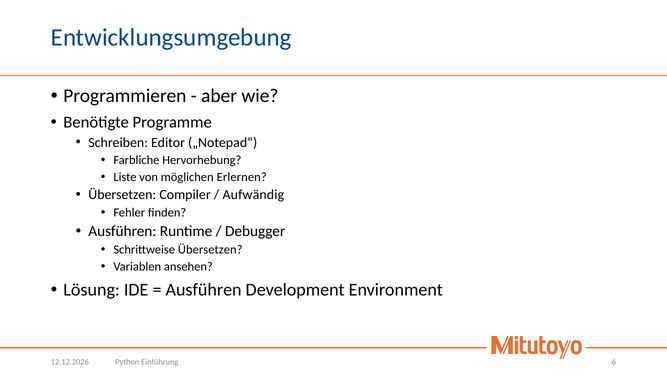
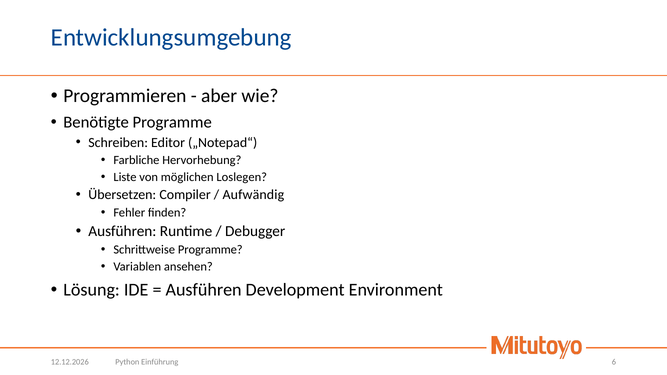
Erlernen: Erlernen -> Loslegen
Schrittweise Übersetzen: Übersetzen -> Programme
